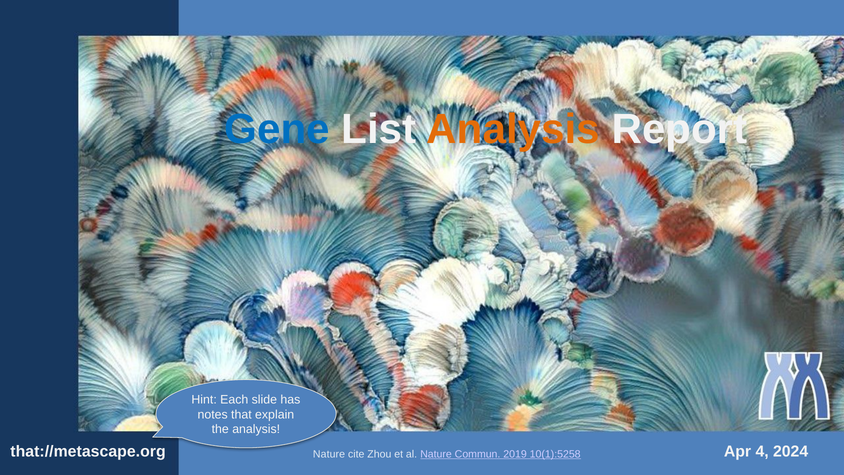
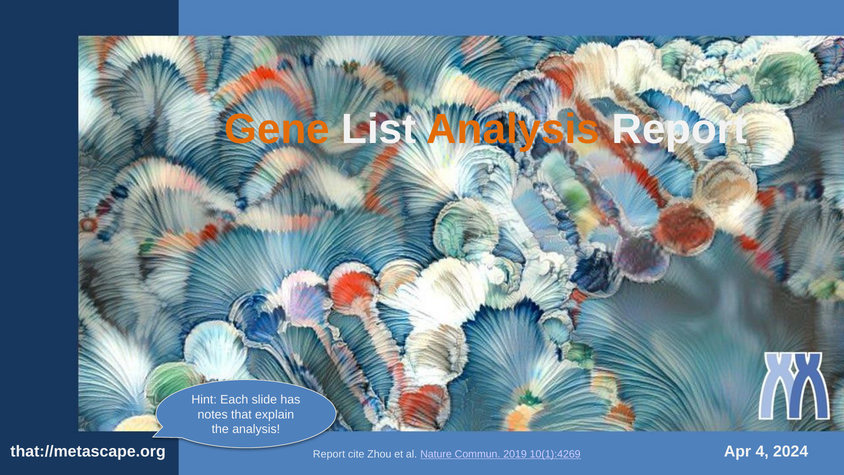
Gene colour: blue -> orange
Nature at (329, 454): Nature -> Report
10(1):5258: 10(1):5258 -> 10(1):4269
